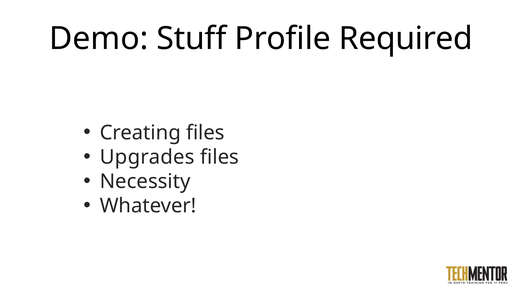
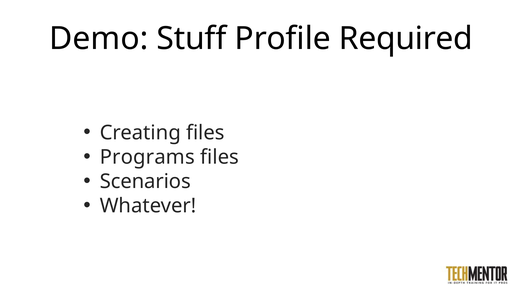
Upgrades: Upgrades -> Programs
Necessity: Necessity -> Scenarios
